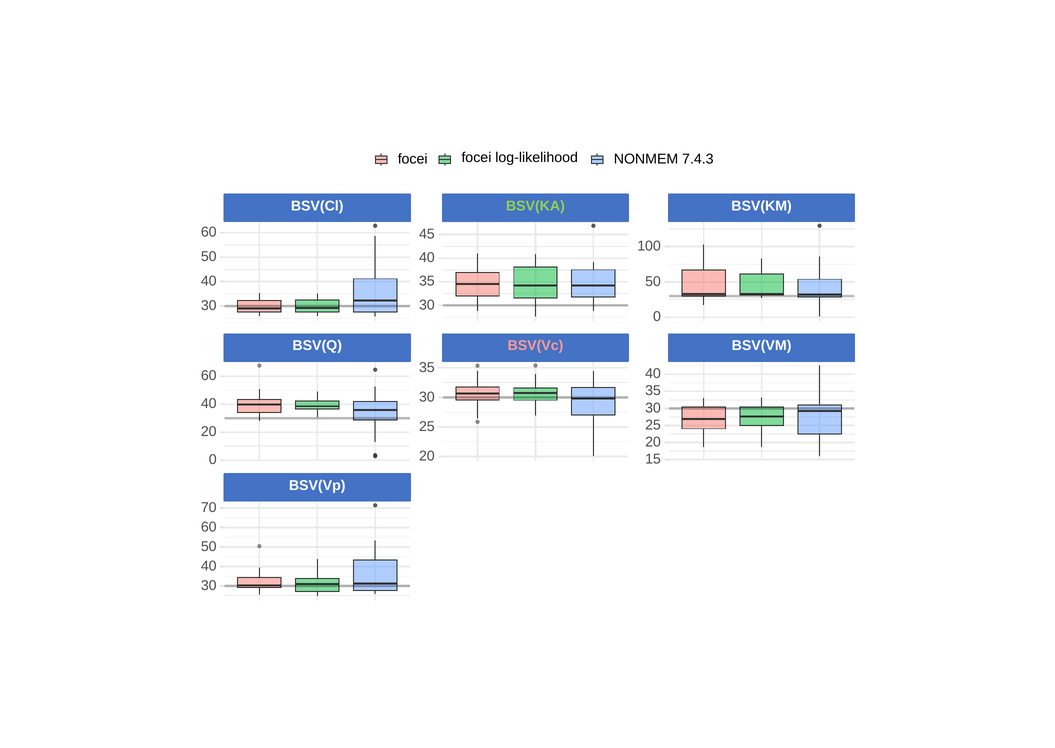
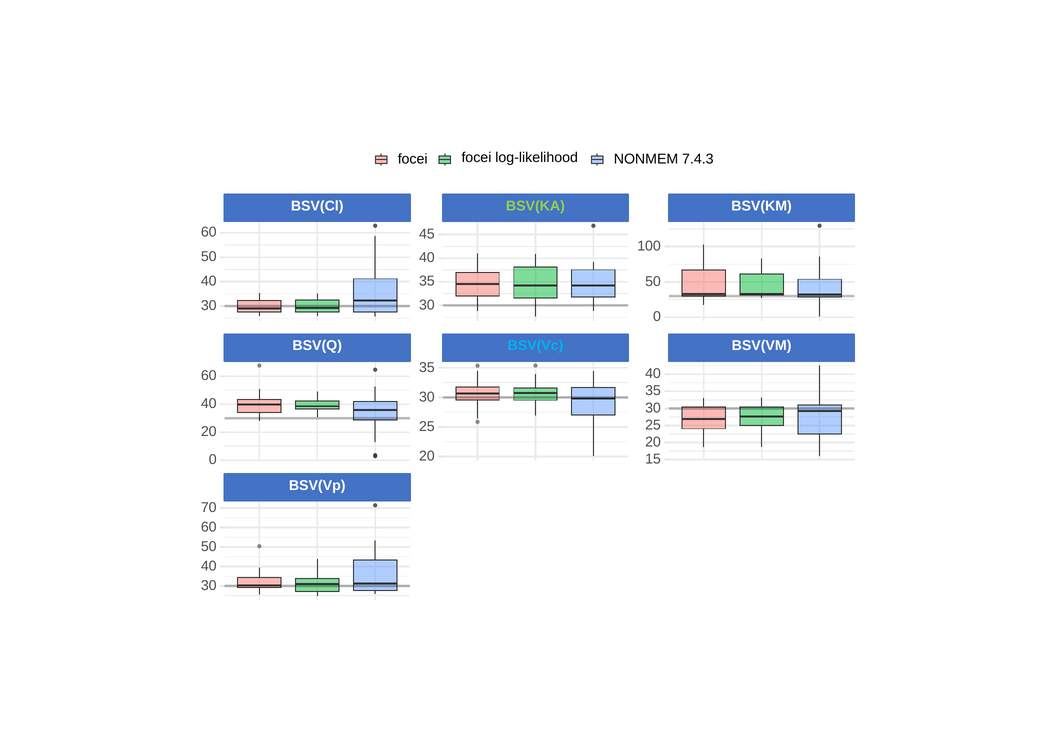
BSV(Vc colour: pink -> light blue
